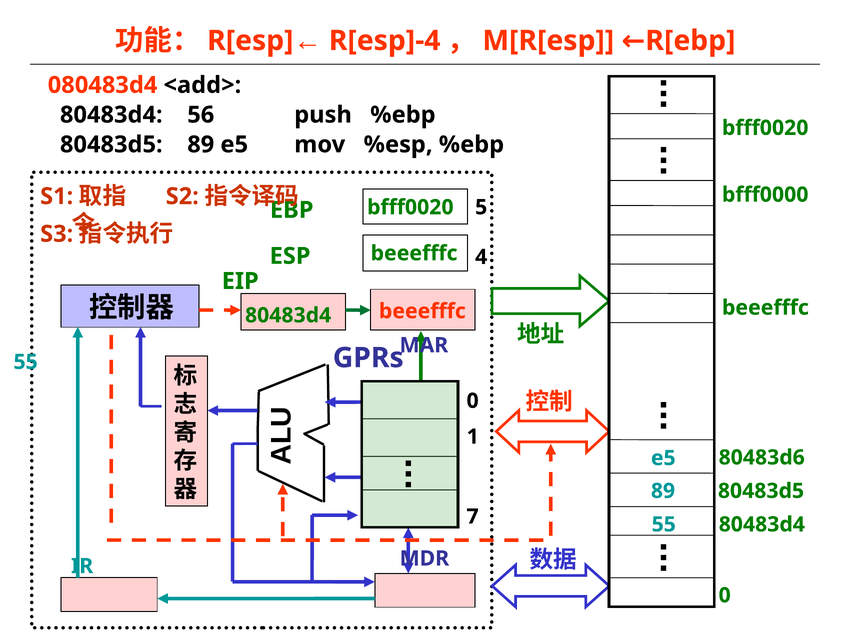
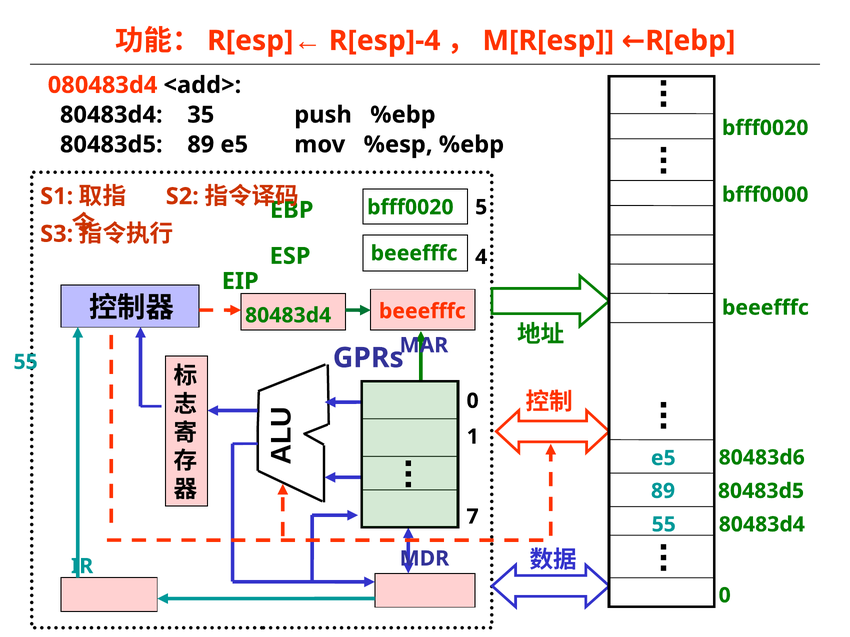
56: 56 -> 35
